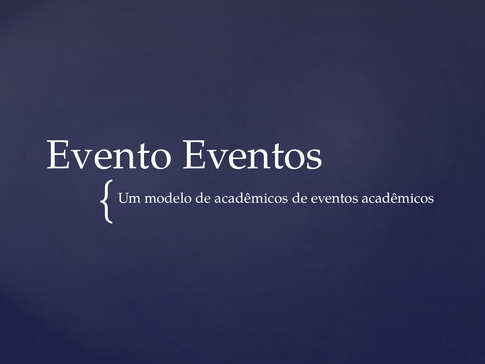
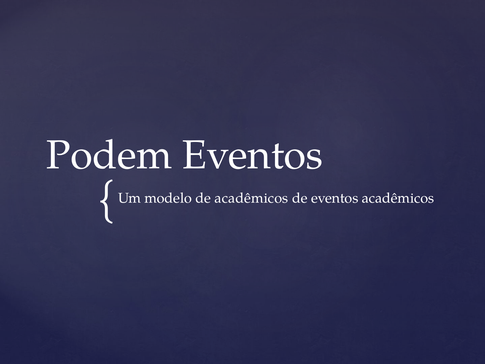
Evento: Evento -> Podem
